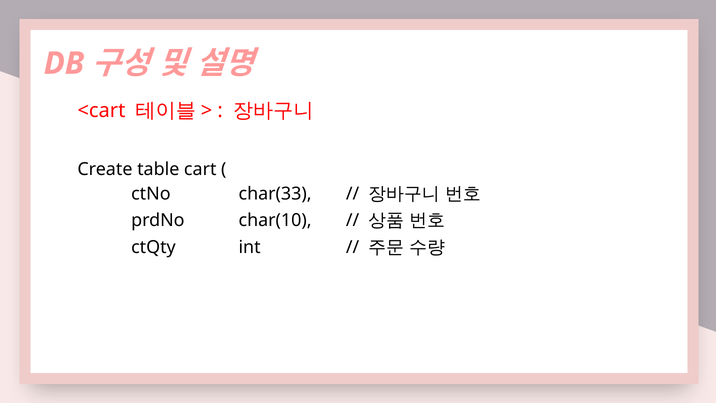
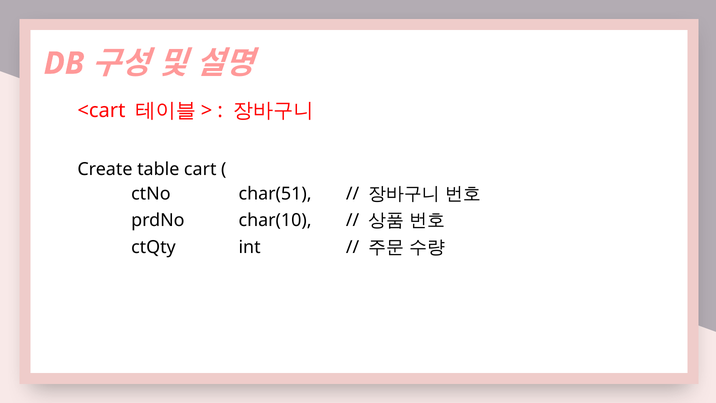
char(33: char(33 -> char(51
